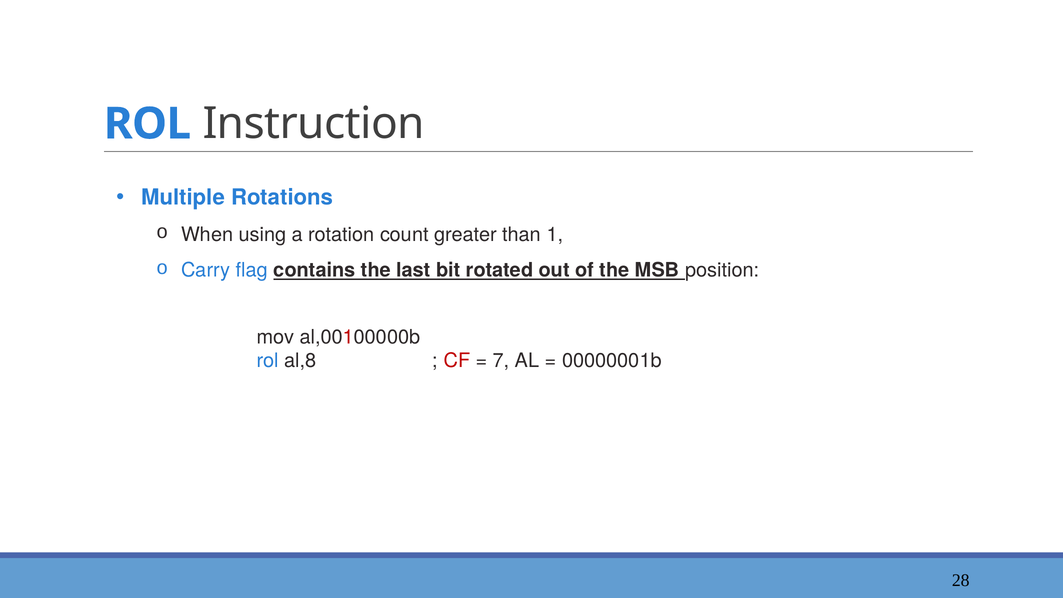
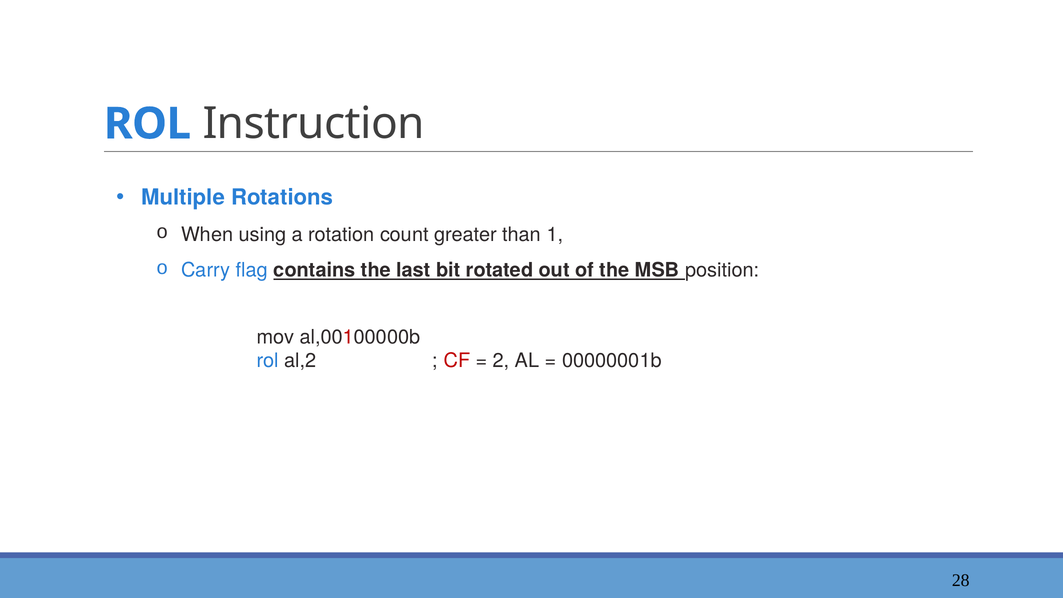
al,8: al,8 -> al,2
7: 7 -> 2
